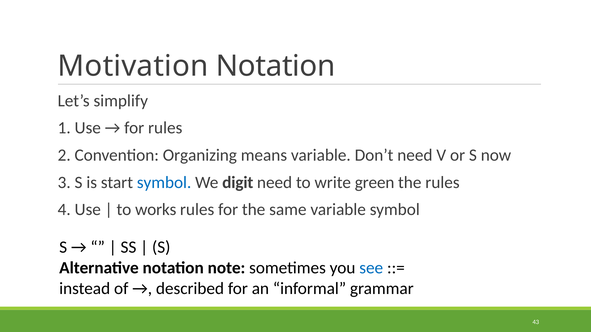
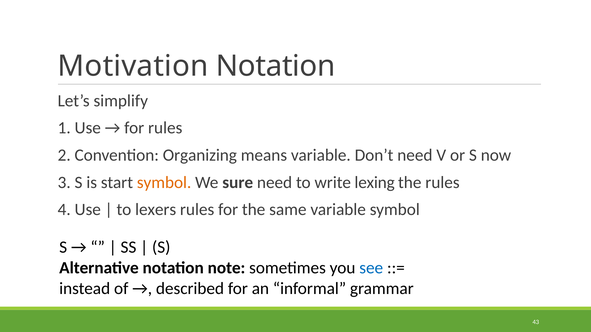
symbol at (164, 183) colour: blue -> orange
digit: digit -> sure
green: green -> lexing
works: works -> lexers
